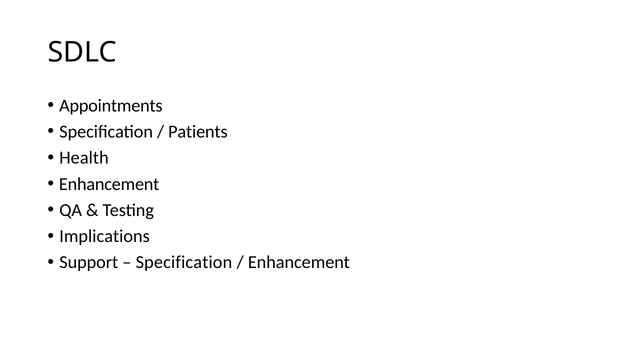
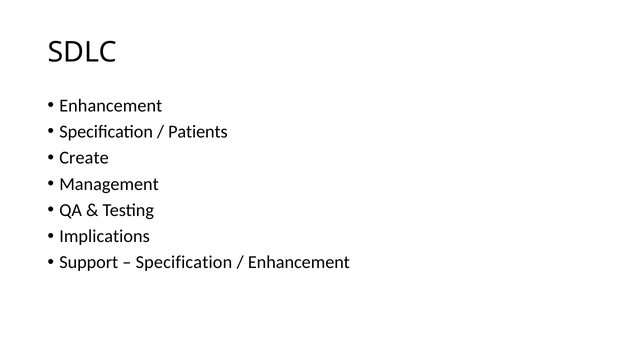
Appointments at (111, 106): Appointments -> Enhancement
Health: Health -> Create
Enhancement at (109, 184): Enhancement -> Management
